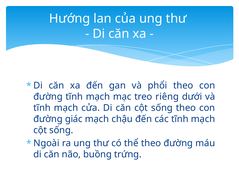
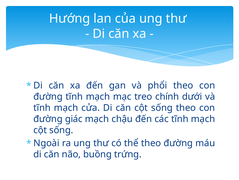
riêng: riêng -> chính
